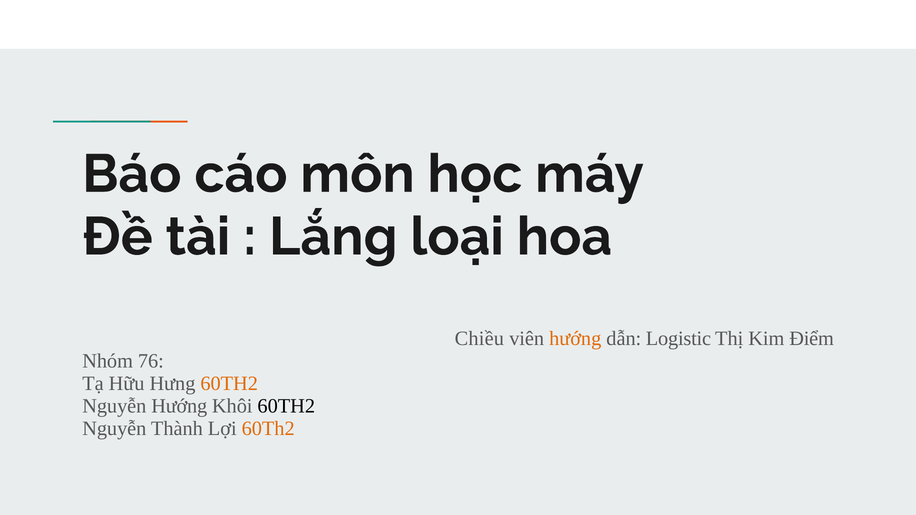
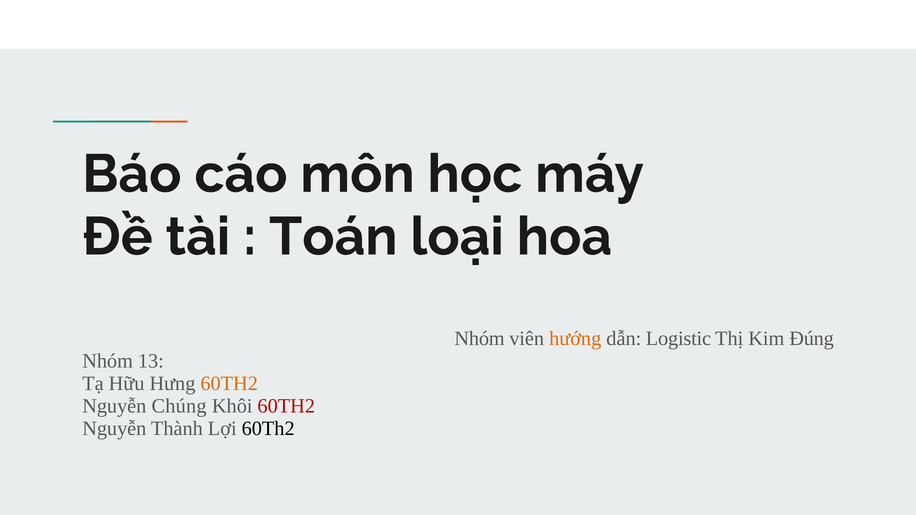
Lắng: Lắng -> Toán
Chiều at (479, 338): Chiều -> Nhóm
Điểm: Điểm -> Đúng
76: 76 -> 13
Nguyễn Hướng: Hướng -> Chúng
60TH2 at (286, 406) colour: black -> red
60Th2 at (268, 429) colour: orange -> black
